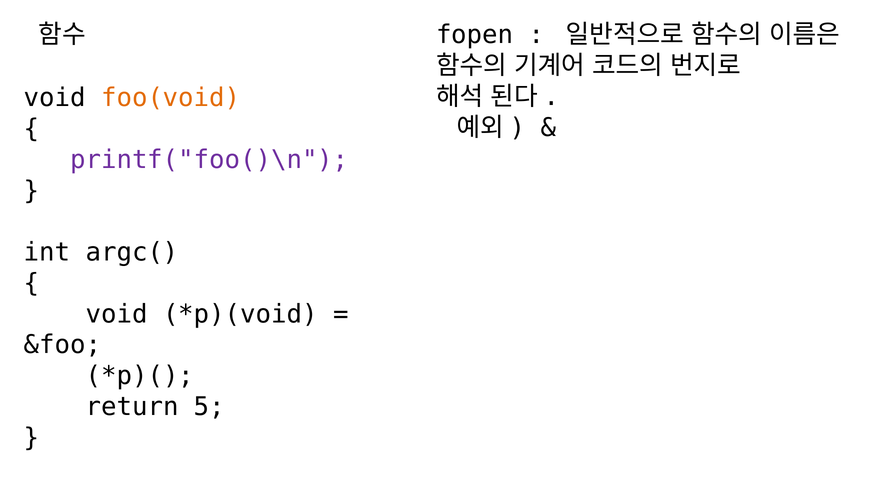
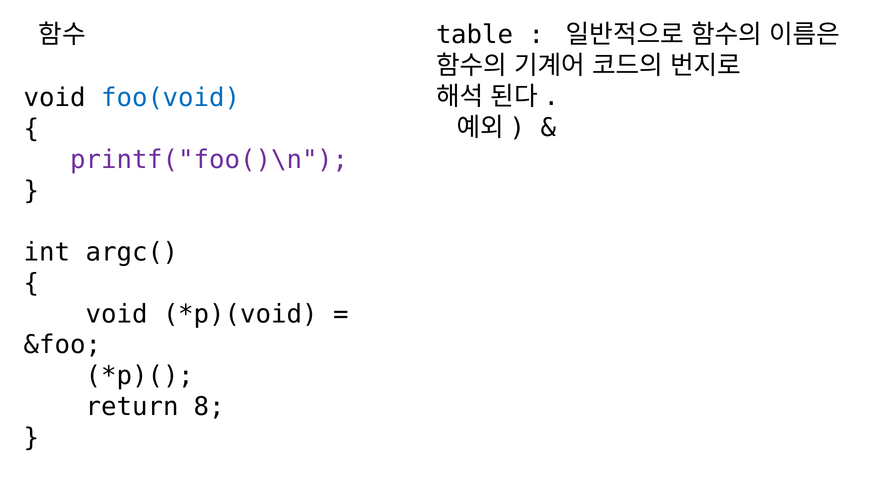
fopen: fopen -> table
foo(void colour: orange -> blue
5: 5 -> 8
